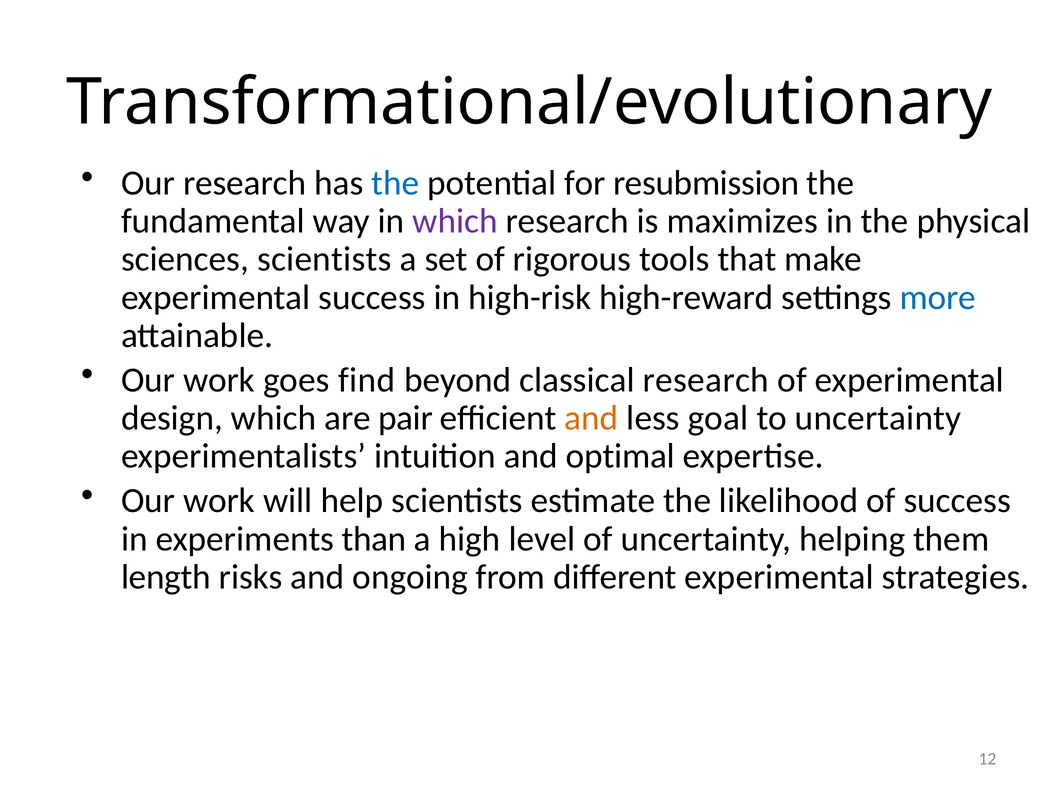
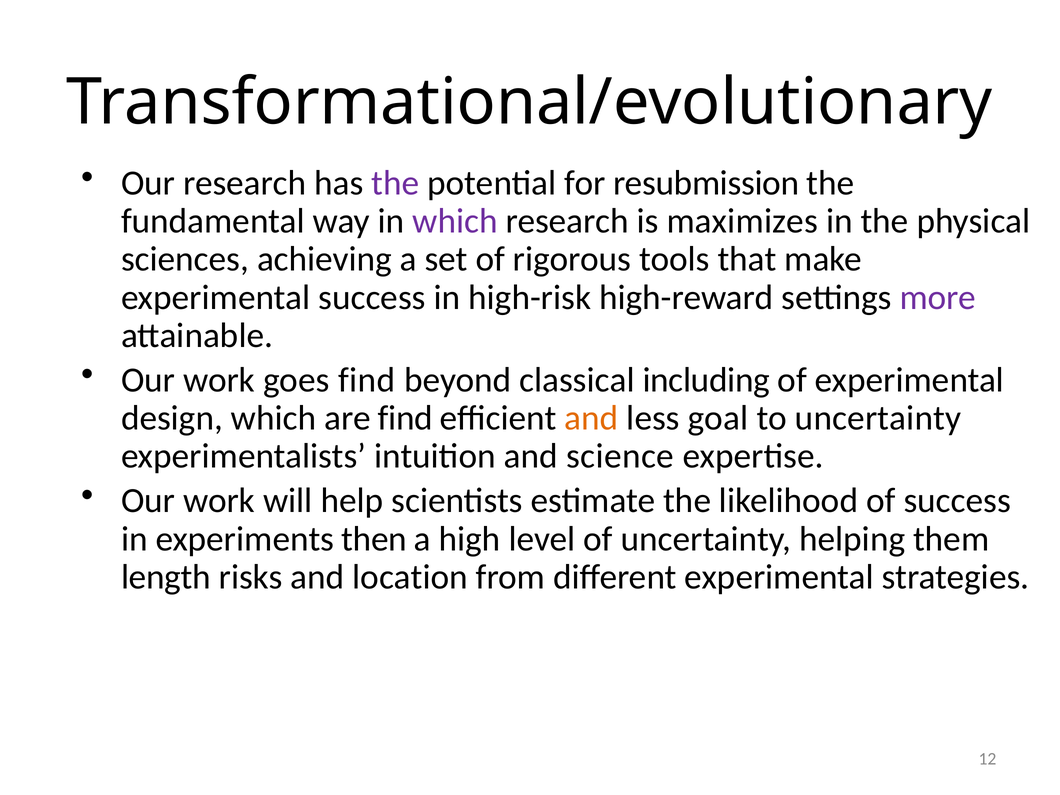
the at (395, 183) colour: blue -> purple
sciences scientists: scientists -> achieving
more colour: blue -> purple
classical research: research -> including
are pair: pair -> find
optimal: optimal -> science
than: than -> then
ongoing: ongoing -> location
